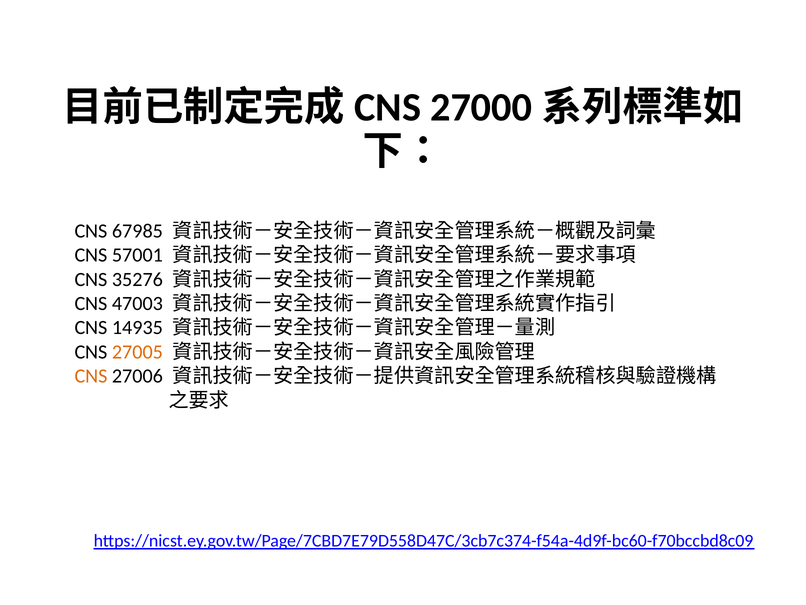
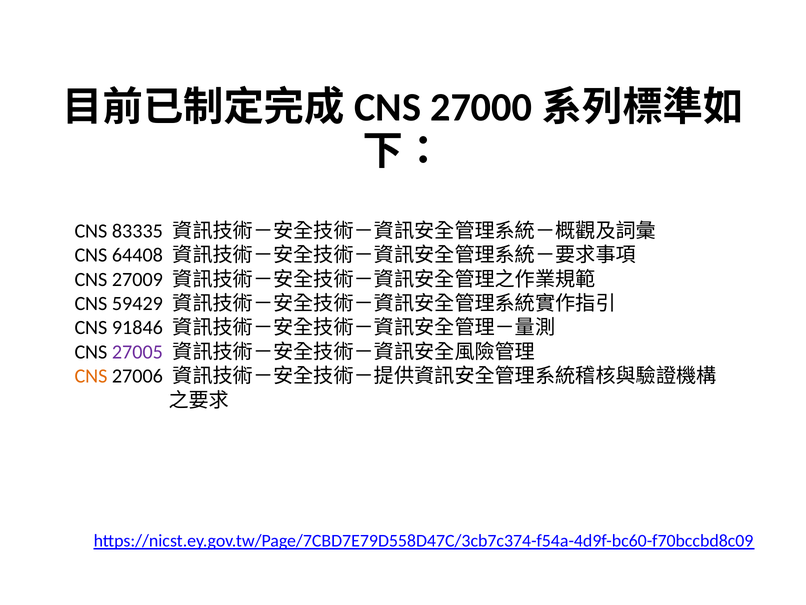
67985: 67985 -> 83335
57001: 57001 -> 64408
35276: 35276 -> 27009
47003: 47003 -> 59429
14935: 14935 -> 91846
27005 colour: orange -> purple
